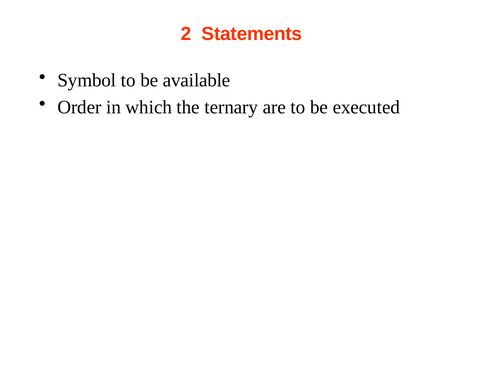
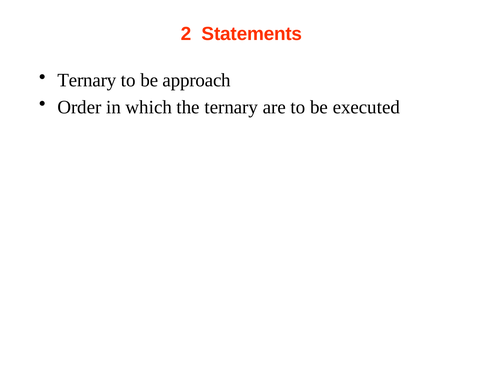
Symbol at (87, 80): Symbol -> Ternary
available: available -> approach
